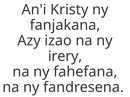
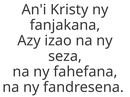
irery: irery -> seza
